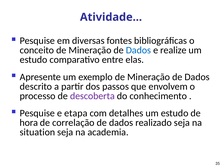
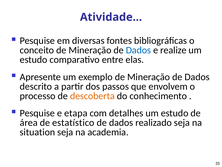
descoberta colour: purple -> orange
hora: hora -> área
correlação: correlação -> estatístico
